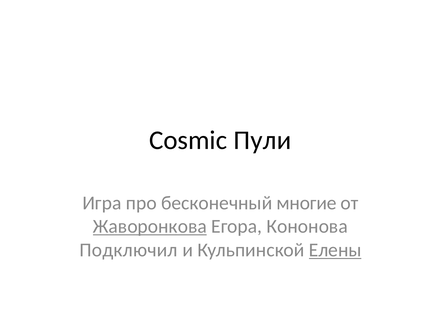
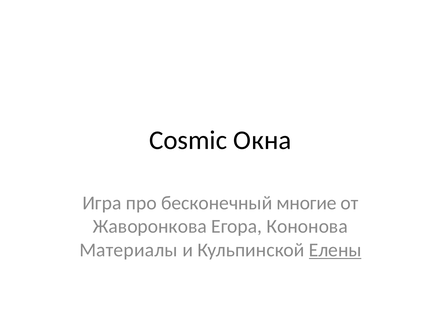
Пули: Пули -> Окна
Жаворонкова underline: present -> none
Подключил: Подключил -> Материалы
